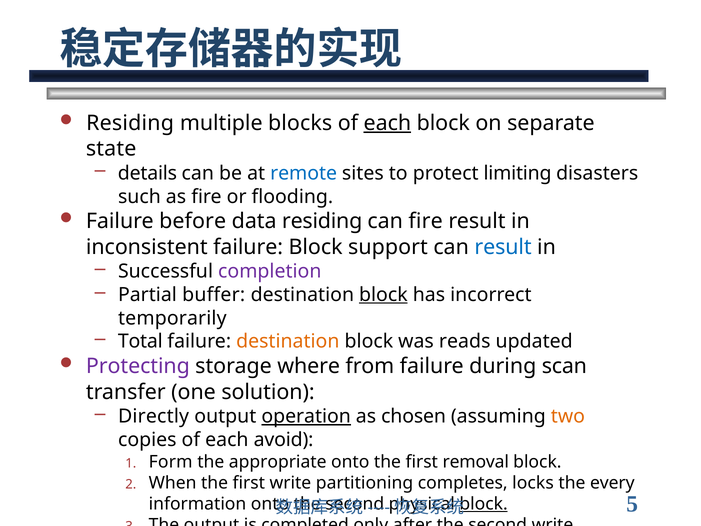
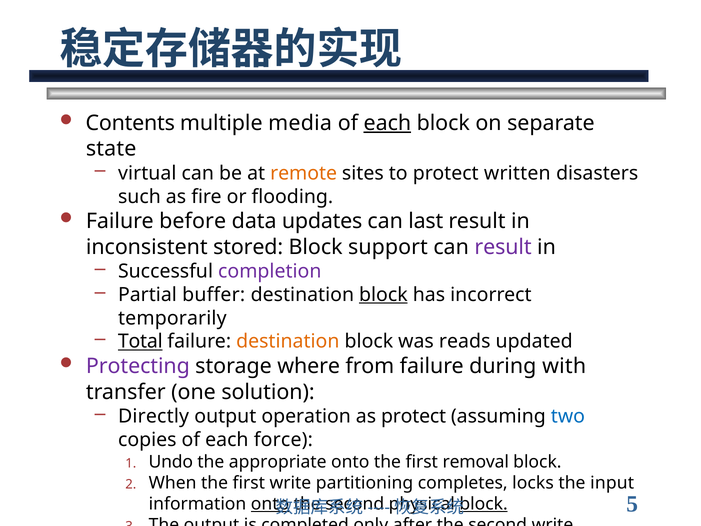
Residing at (130, 123): Residing -> Contents
blocks: blocks -> media
details: details -> virtual
remote colour: blue -> orange
limiting: limiting -> written
data residing: residing -> updates
can fire: fire -> last
inconsistent failure: failure -> stored
result at (503, 247) colour: blue -> purple
Total underline: none -> present
scan: scan -> with
operation underline: present -> none
as chosen: chosen -> protect
two colour: orange -> blue
avoid: avoid -> force
Form: Form -> Undo
every: every -> input
onto at (270, 504) underline: none -> present
